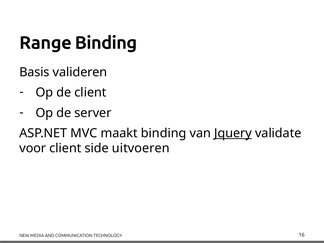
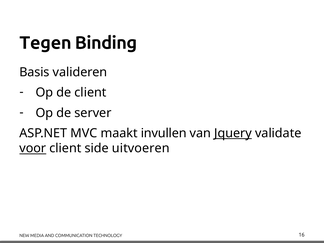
Range: Range -> Tegen
maakt binding: binding -> invullen
voor underline: none -> present
